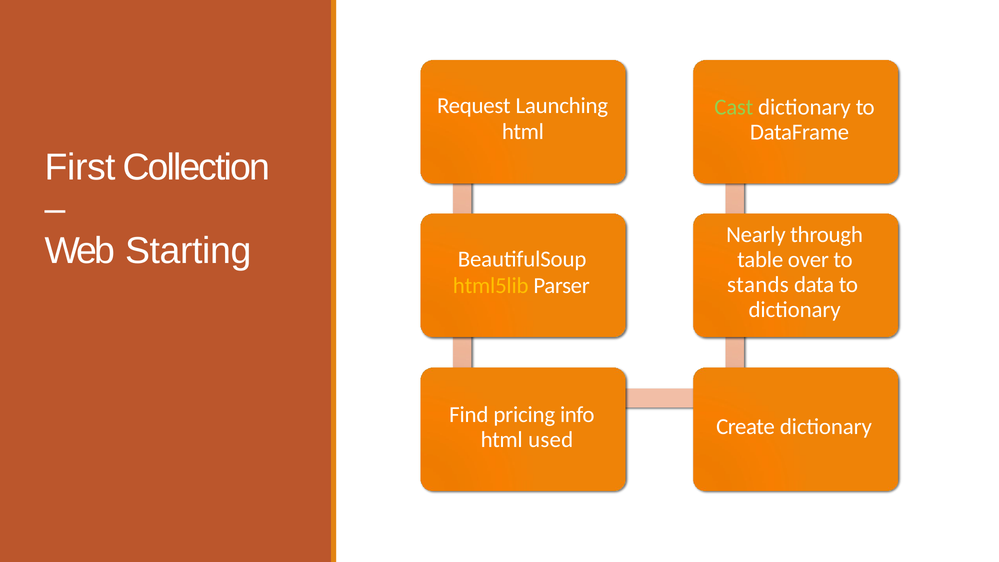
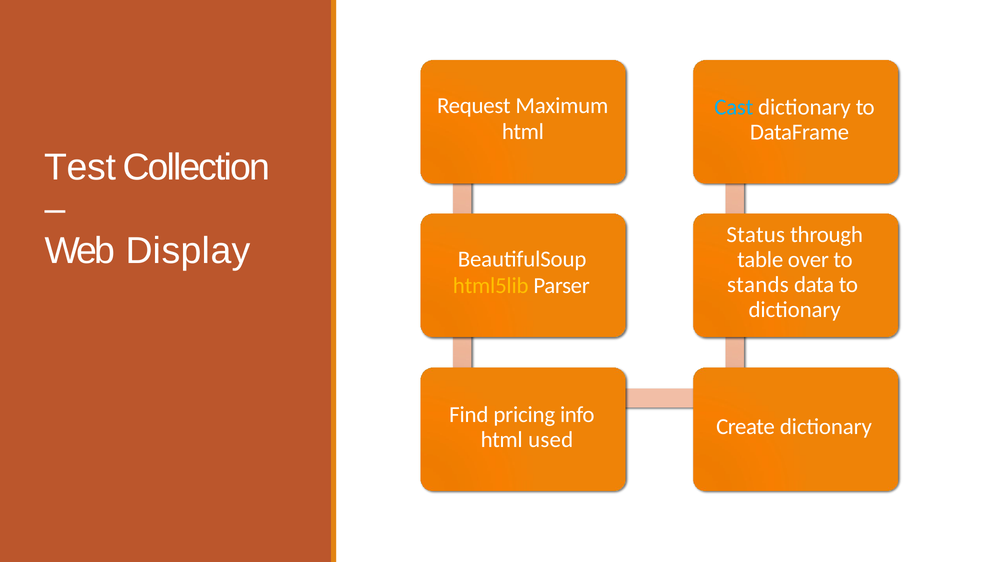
Launching: Launching -> Maximum
Cast colour: light green -> light blue
First: First -> Test
Nearly: Nearly -> Status
Starting: Starting -> Display
